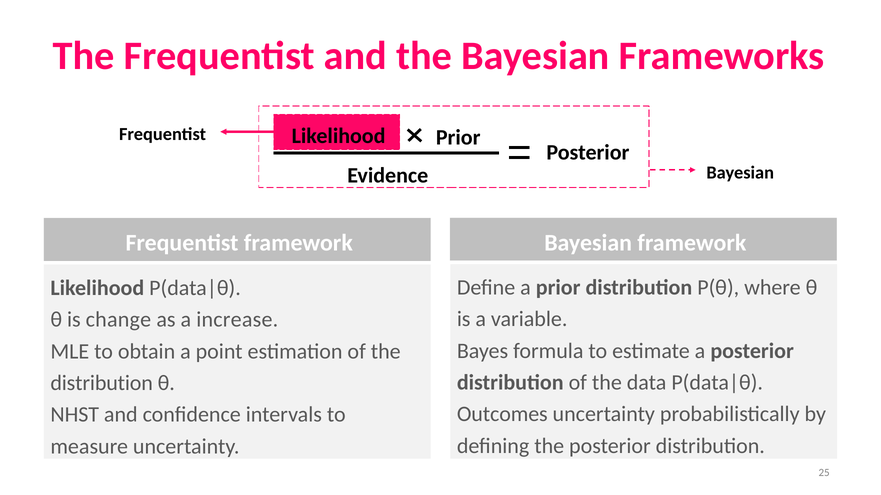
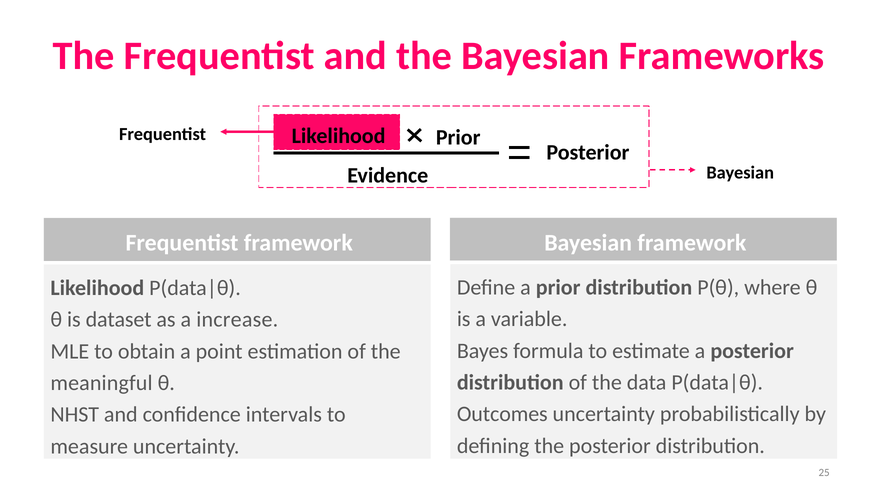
change: change -> dataset
distribution at (102, 383): distribution -> meaningful
